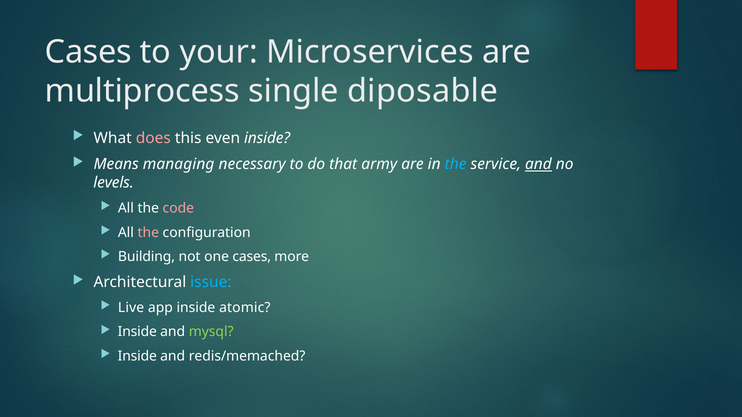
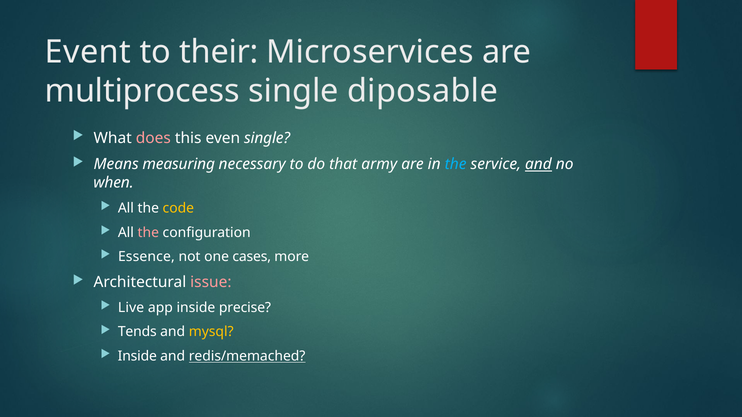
Cases at (88, 52): Cases -> Event
your: your -> their
even inside: inside -> single
managing: managing -> measuring
levels: levels -> when
code colour: pink -> yellow
Building: Building -> Essence
issue colour: light blue -> pink
atomic: atomic -> precise
Inside at (137, 332): Inside -> Tends
mysql colour: light green -> yellow
redis/memached underline: none -> present
